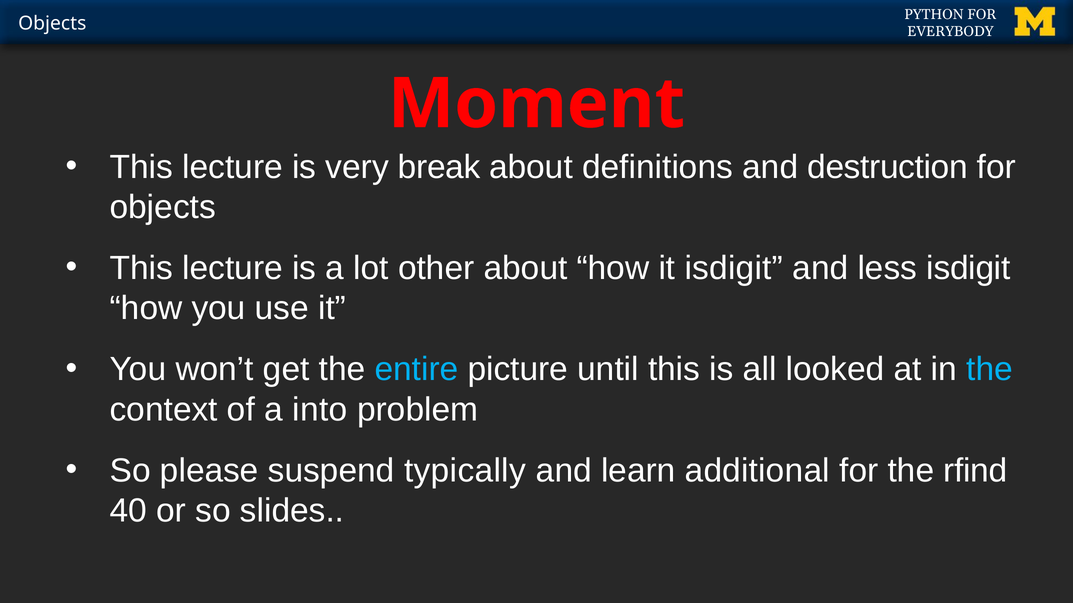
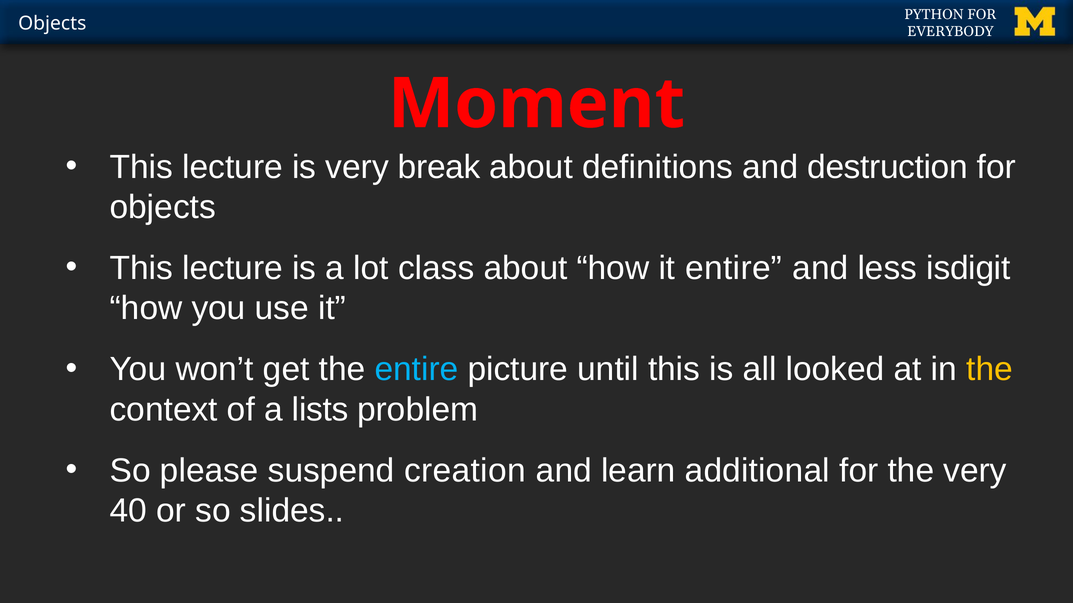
other: other -> class
it isdigit: isdigit -> entire
the at (990, 370) colour: light blue -> yellow
into: into -> lists
typically: typically -> creation
the rfind: rfind -> very
